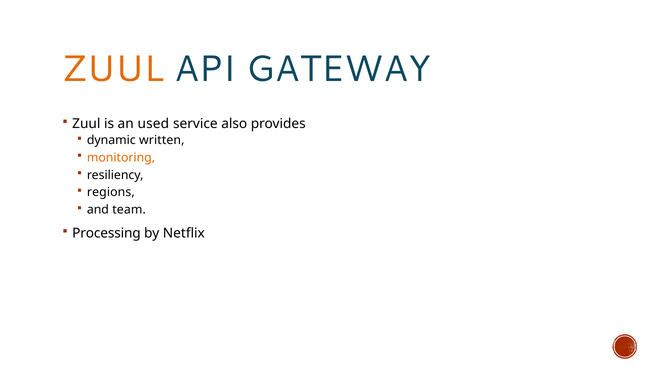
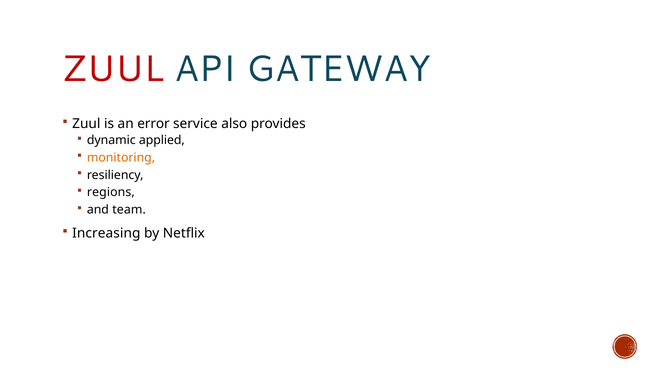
ZUUL at (113, 69) colour: orange -> red
used: used -> error
written: written -> applied
Processing: Processing -> Increasing
